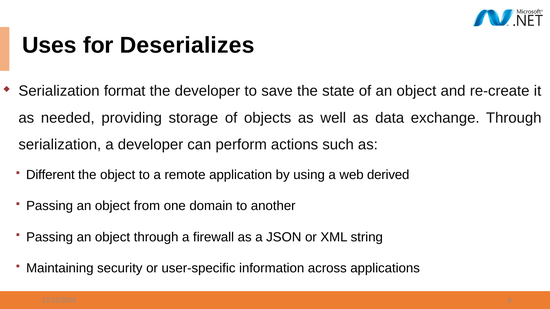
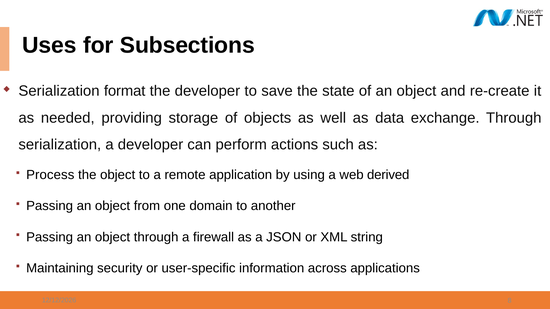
Deserializes: Deserializes -> Subsections
Different: Different -> Process
